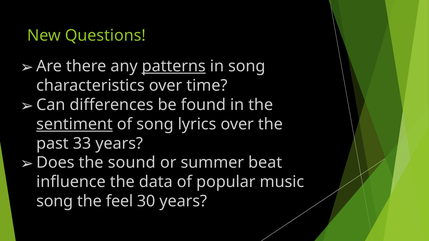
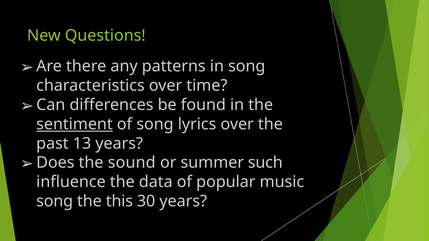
patterns underline: present -> none
33: 33 -> 13
beat: beat -> such
feel: feel -> this
